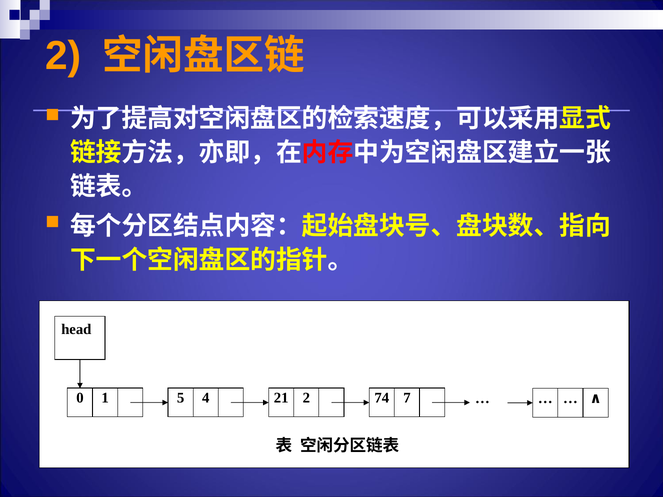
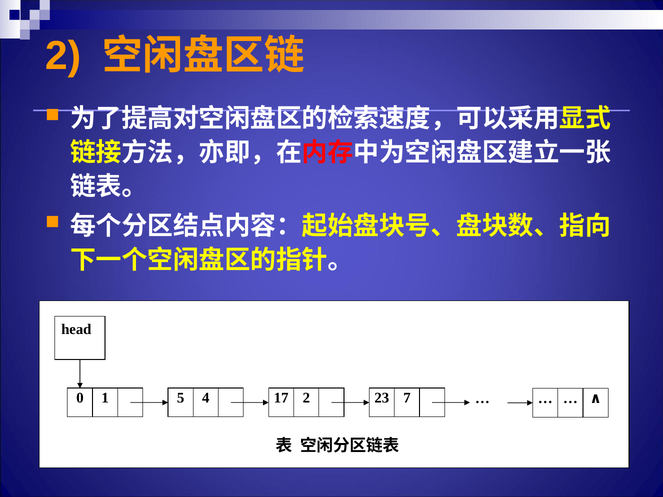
21: 21 -> 17
74: 74 -> 23
